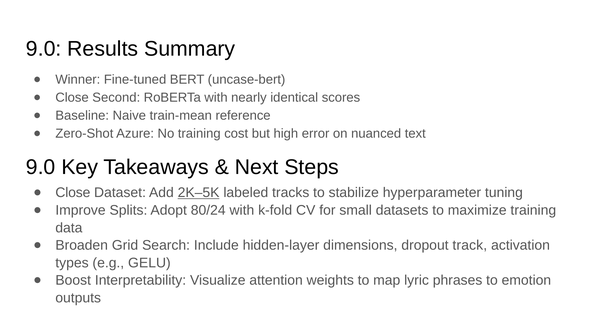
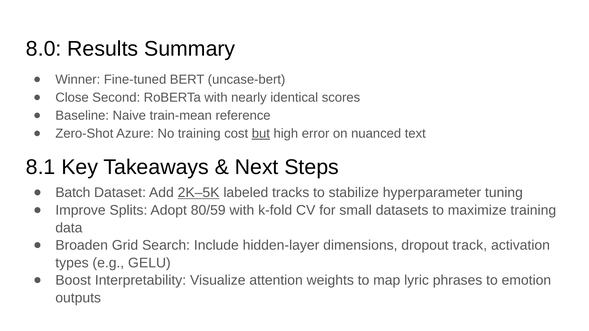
9.0 at (44, 49): 9.0 -> 8.0
but underline: none -> present
9.0 at (41, 167): 9.0 -> 8.1
Close at (73, 193): Close -> Batch
80/24: 80/24 -> 80/59
